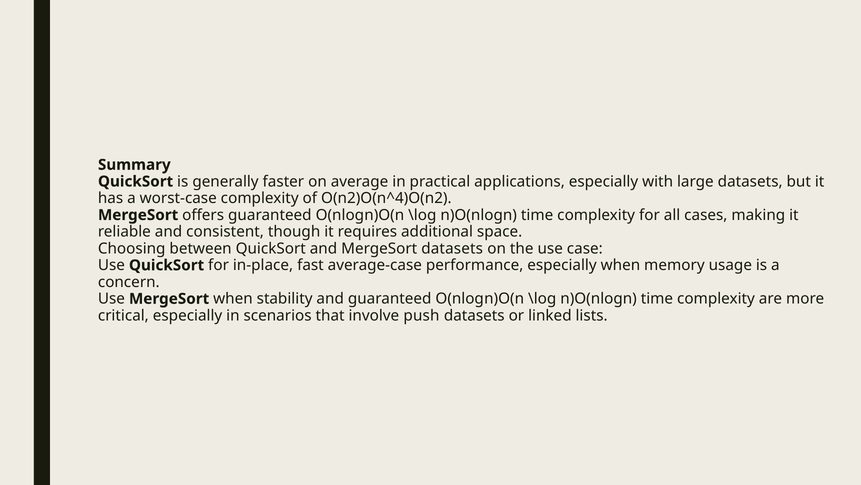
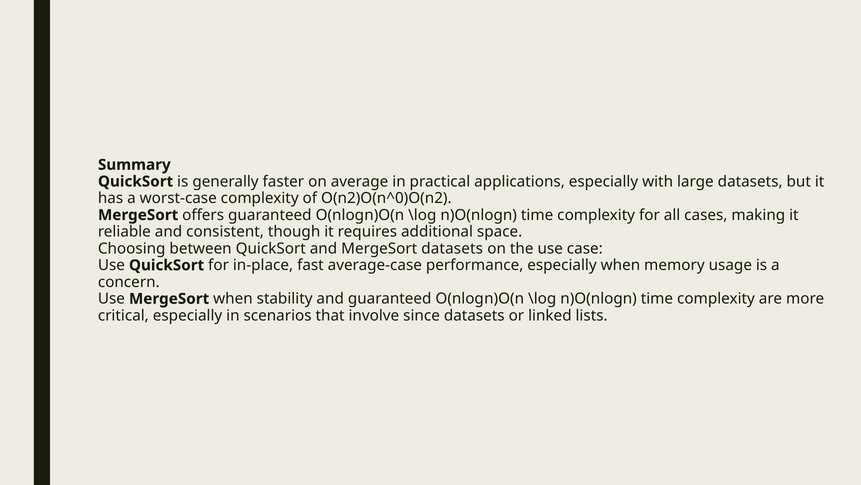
O(n2)O(n^4)O(n2: O(n2)O(n^4)O(n2 -> O(n2)O(n^0)O(n2
push: push -> since
